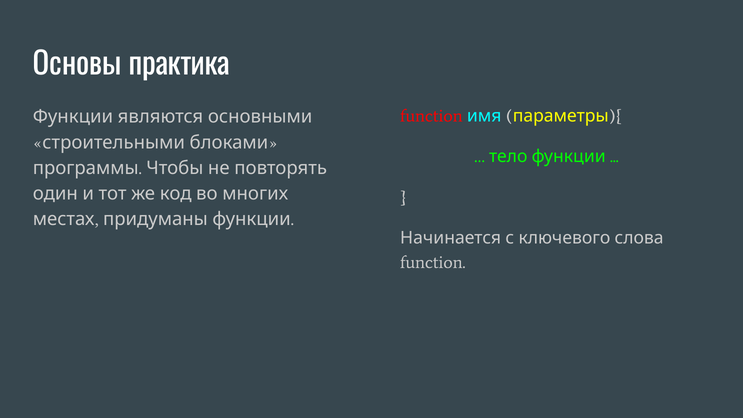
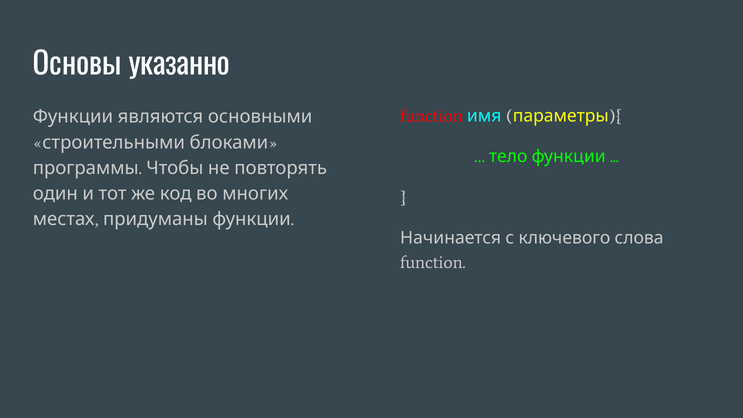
практика: практика -> указанно
